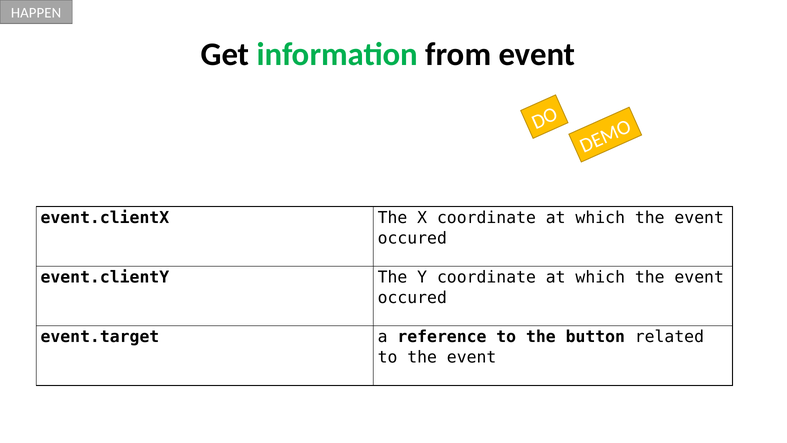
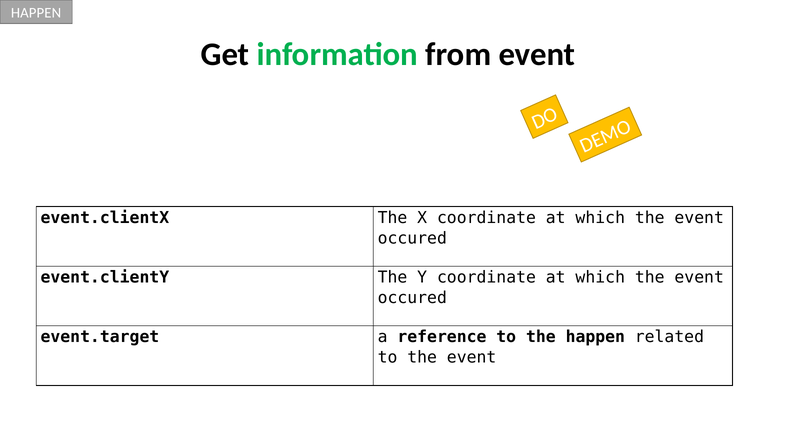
the button: button -> happen
